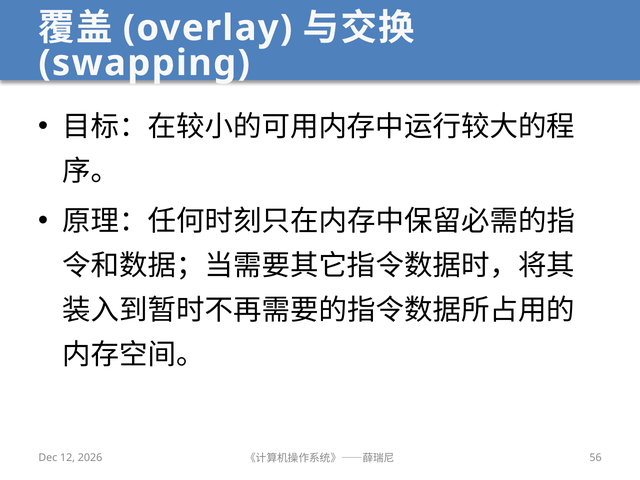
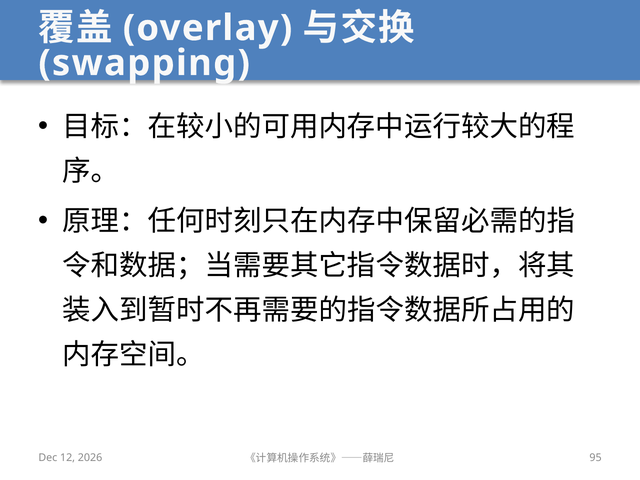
56: 56 -> 95
